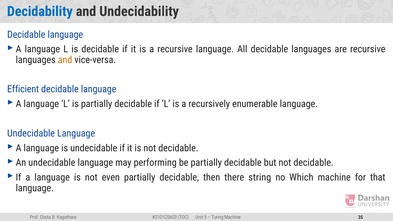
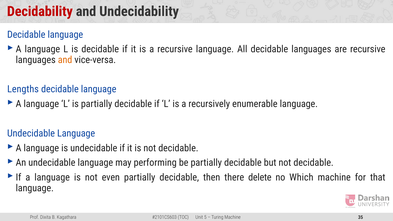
Decidability colour: blue -> red
Efficient: Efficient -> Lengths
string: string -> delete
